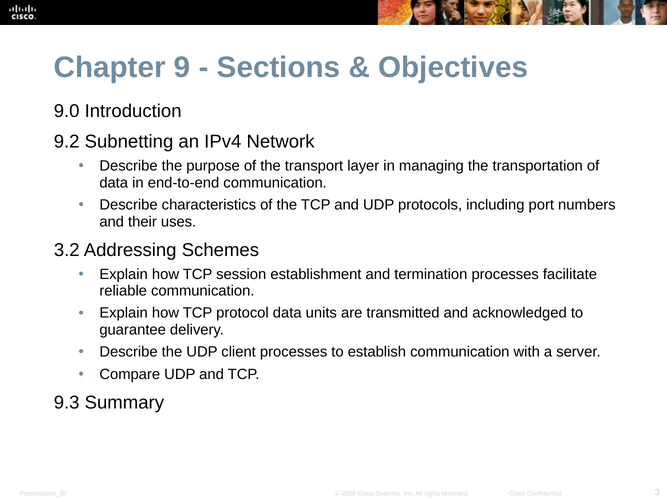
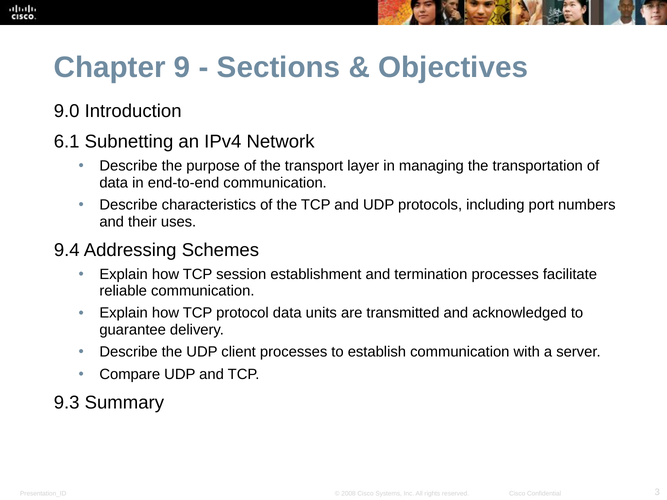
9.2: 9.2 -> 6.1
3.2: 3.2 -> 9.4
